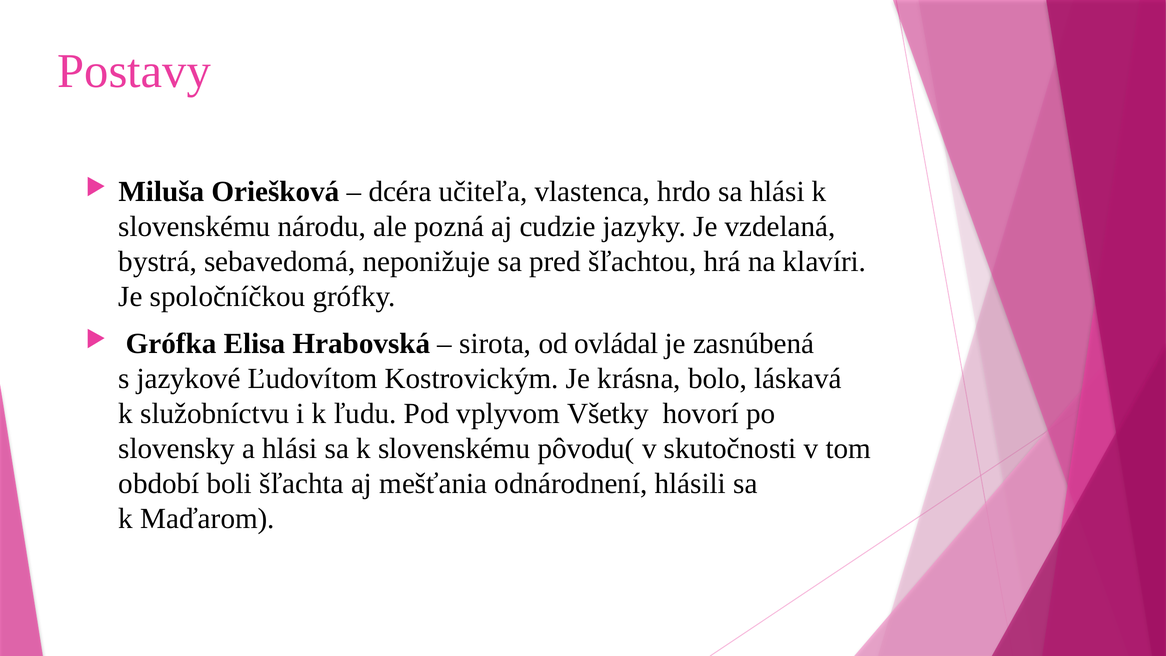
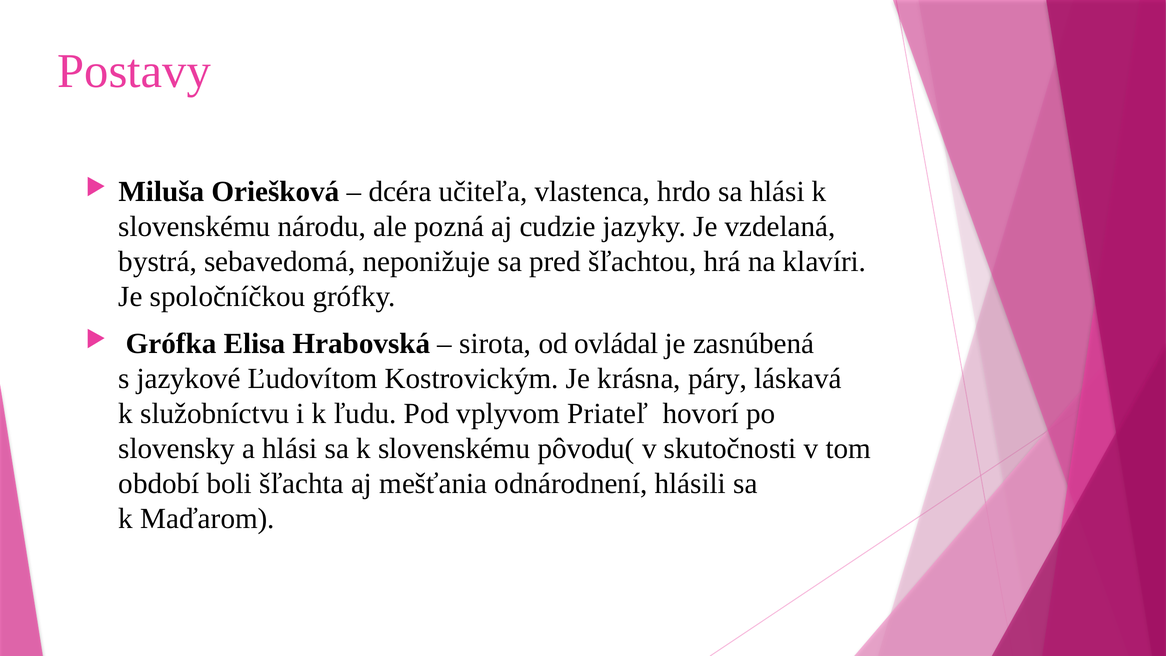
bolo: bolo -> páry
Všetky: Všetky -> Priateľ
